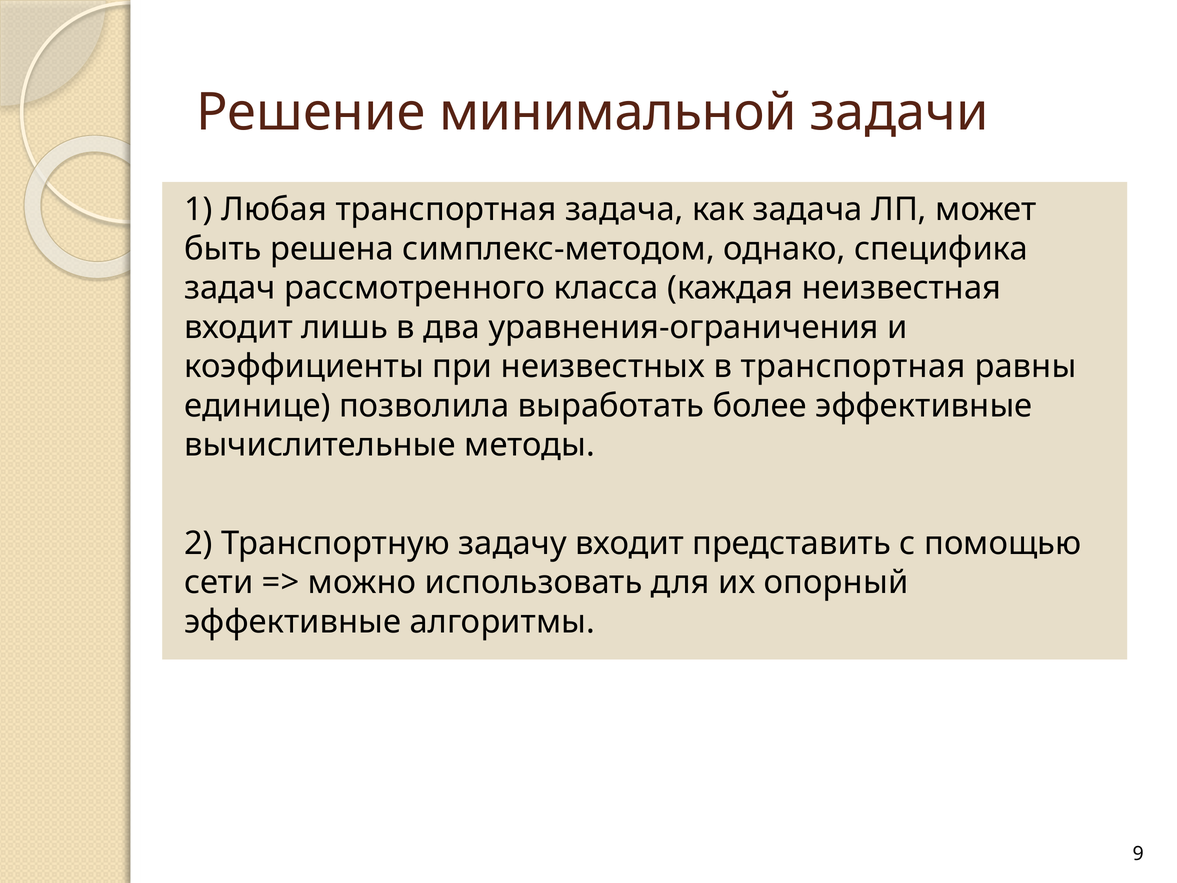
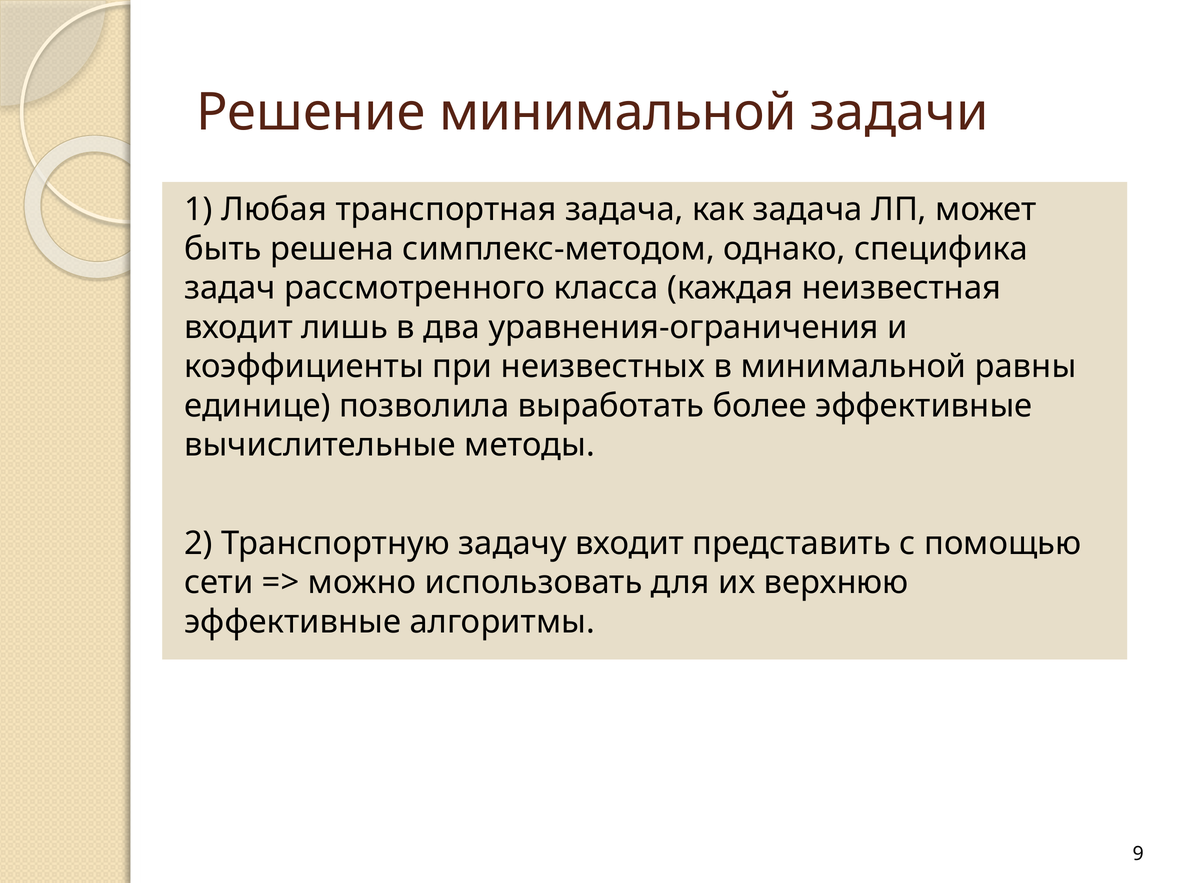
в транспортная: транспортная -> минимальной
опорный: опорный -> верхнюю
